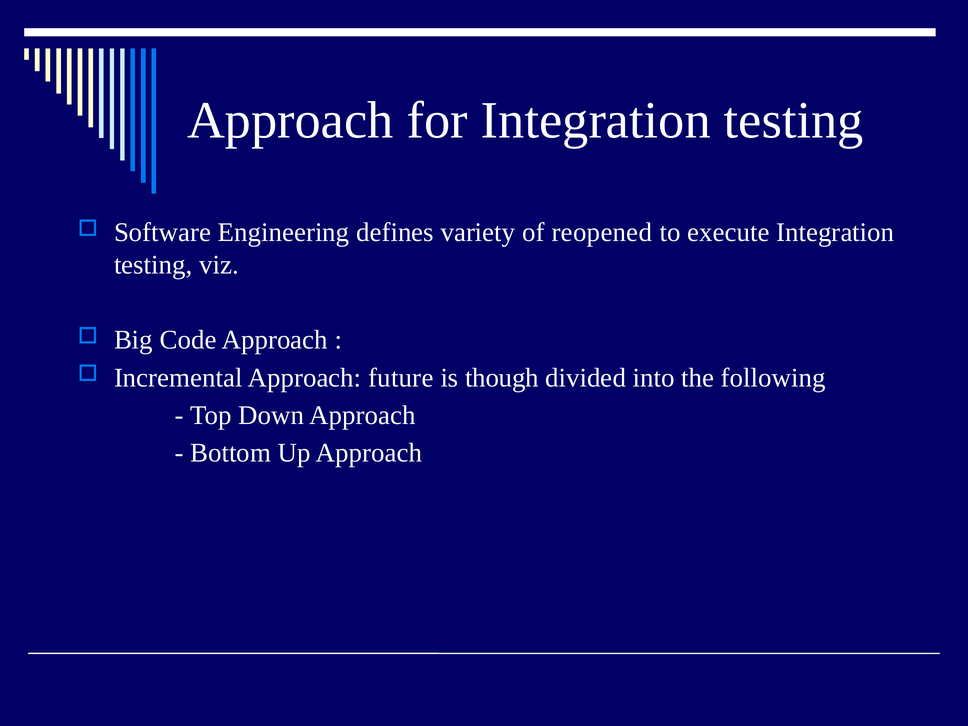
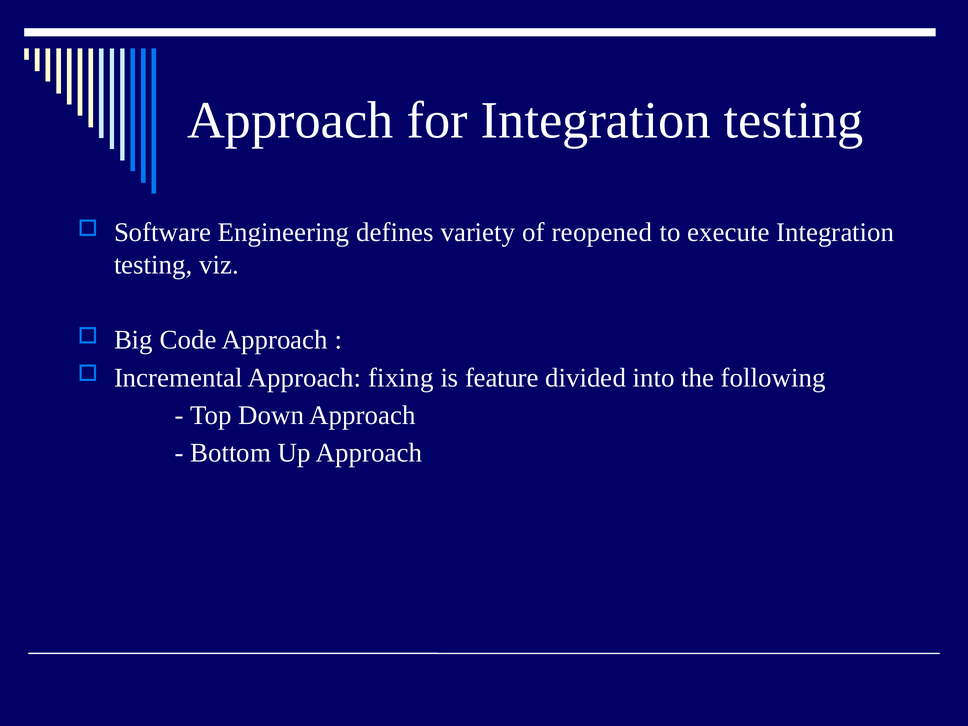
future: future -> fixing
though: though -> feature
